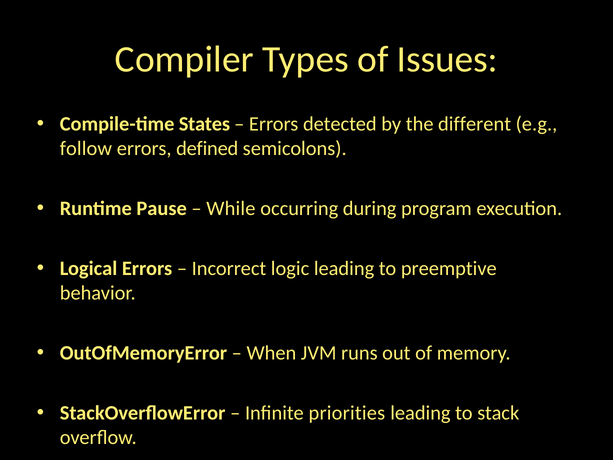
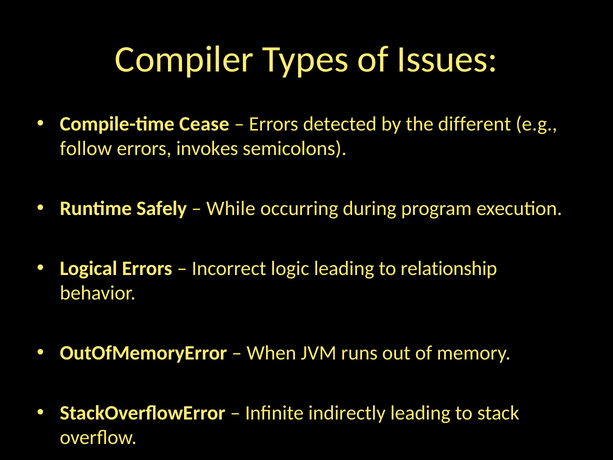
States: States -> Cease
defined: defined -> invokes
Pause: Pause -> Safely
preemptive: preemptive -> relationship
priorities: priorities -> indirectly
